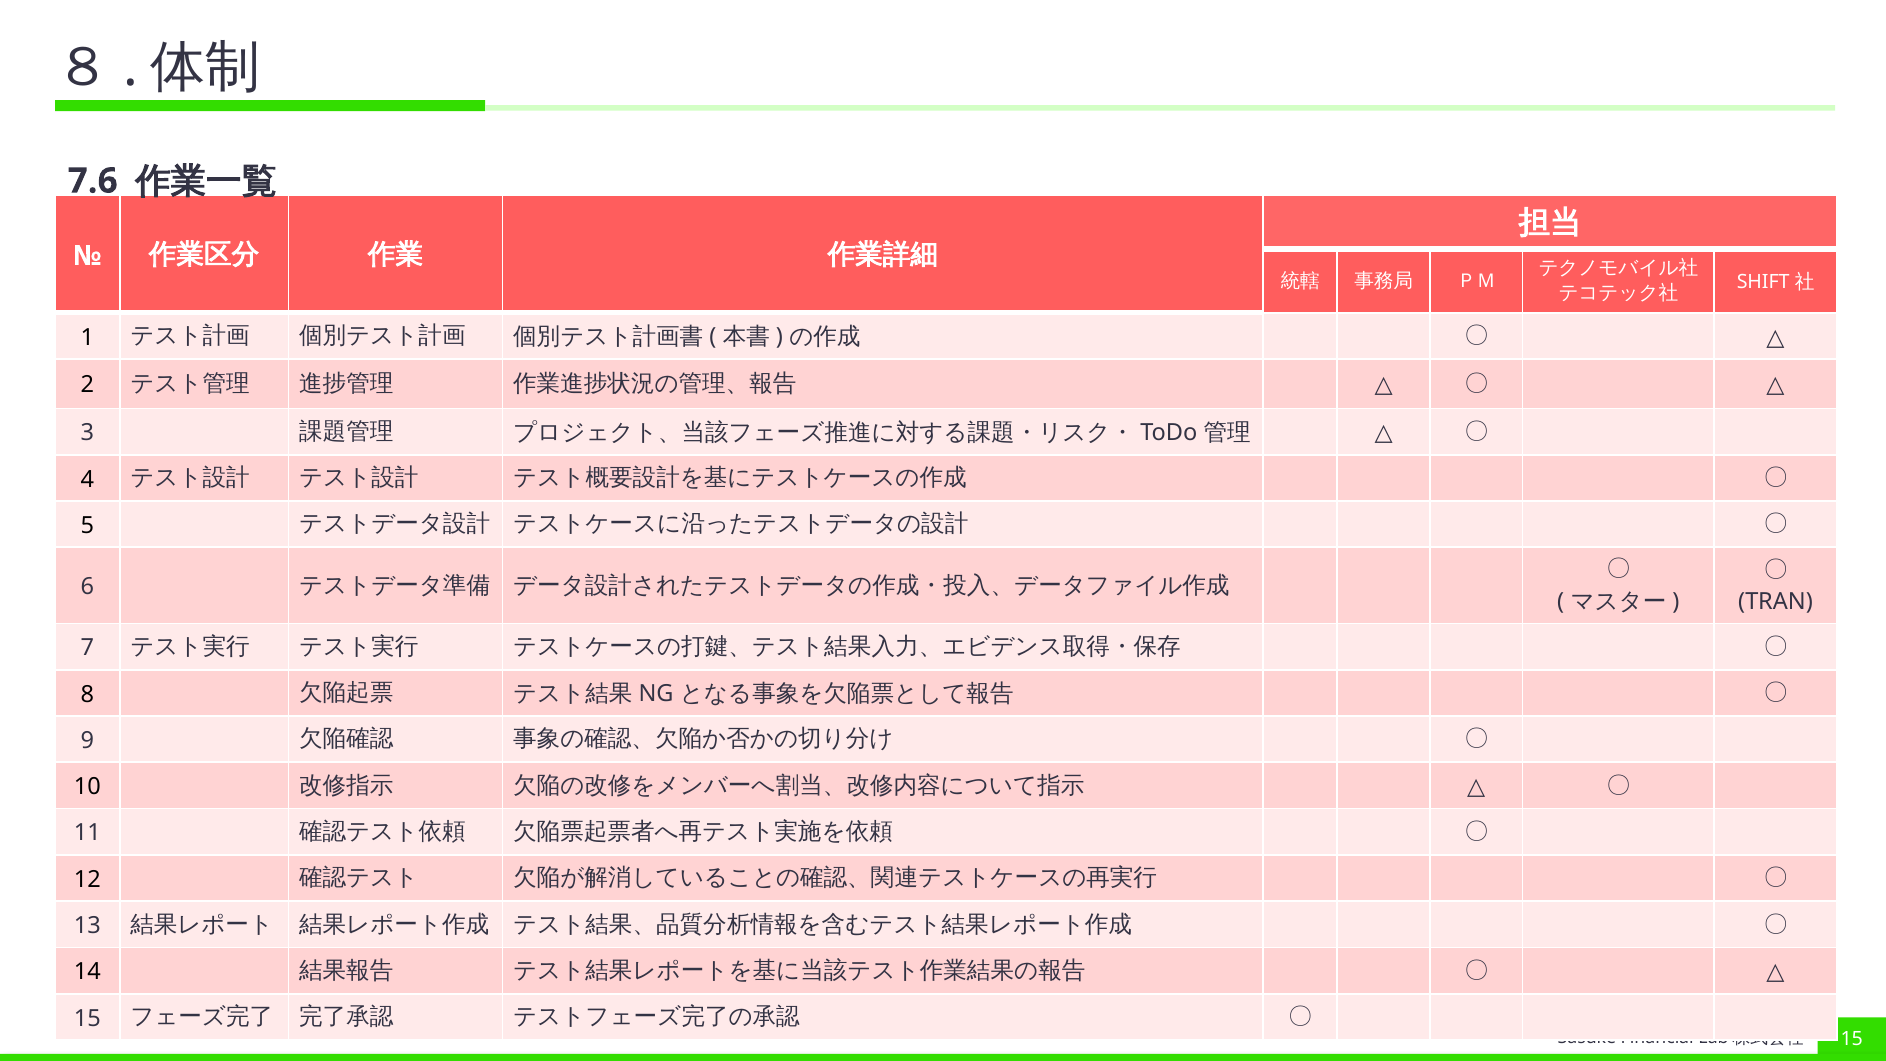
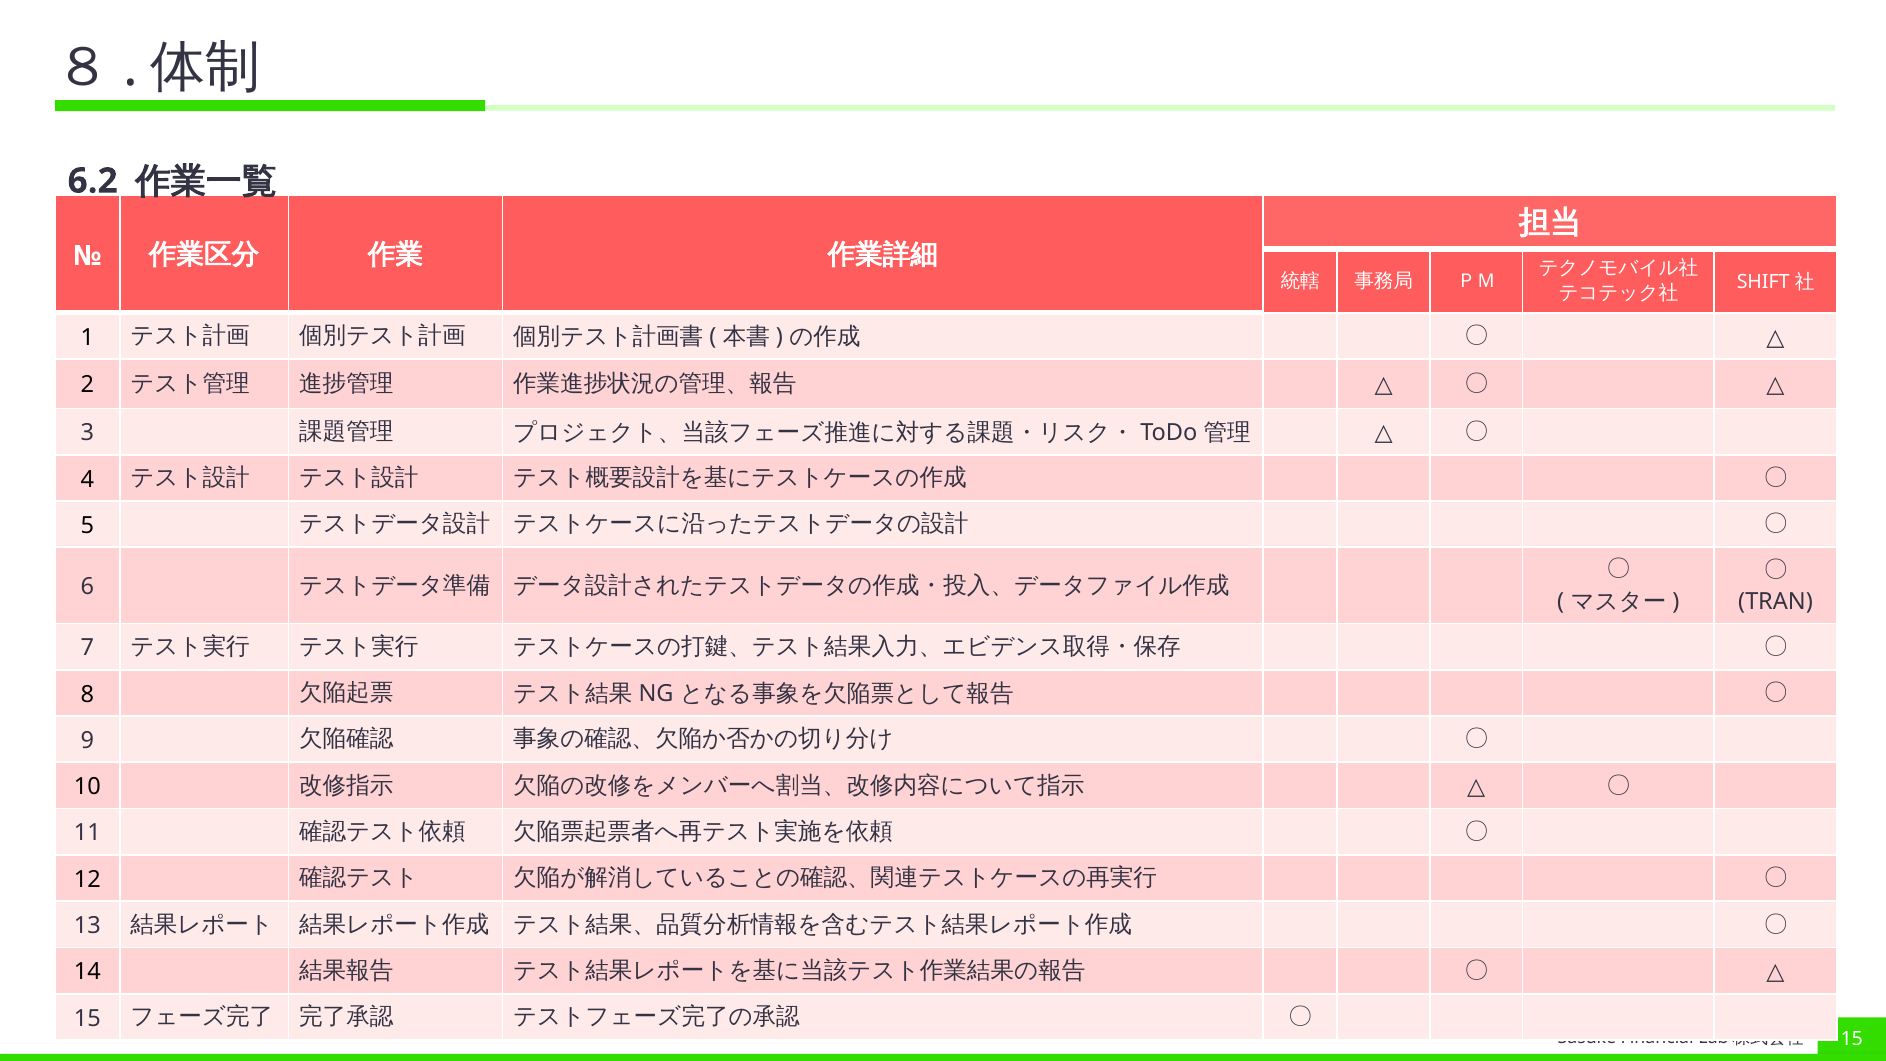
7.6: 7.6 -> 6.2
